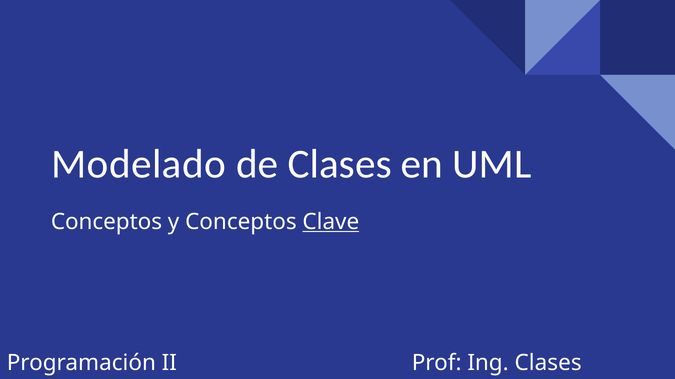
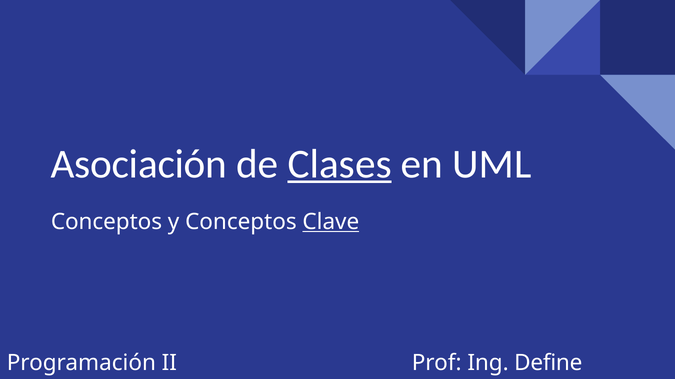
Modelado: Modelado -> Asociación
Clases at (340, 164) underline: none -> present
Ing Clases: Clases -> Define
